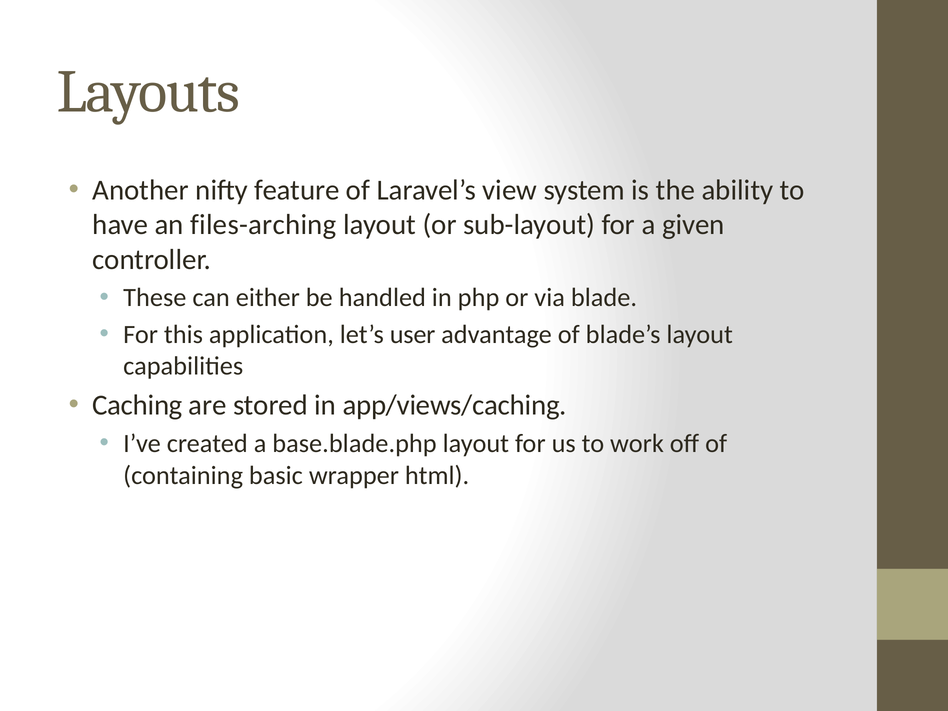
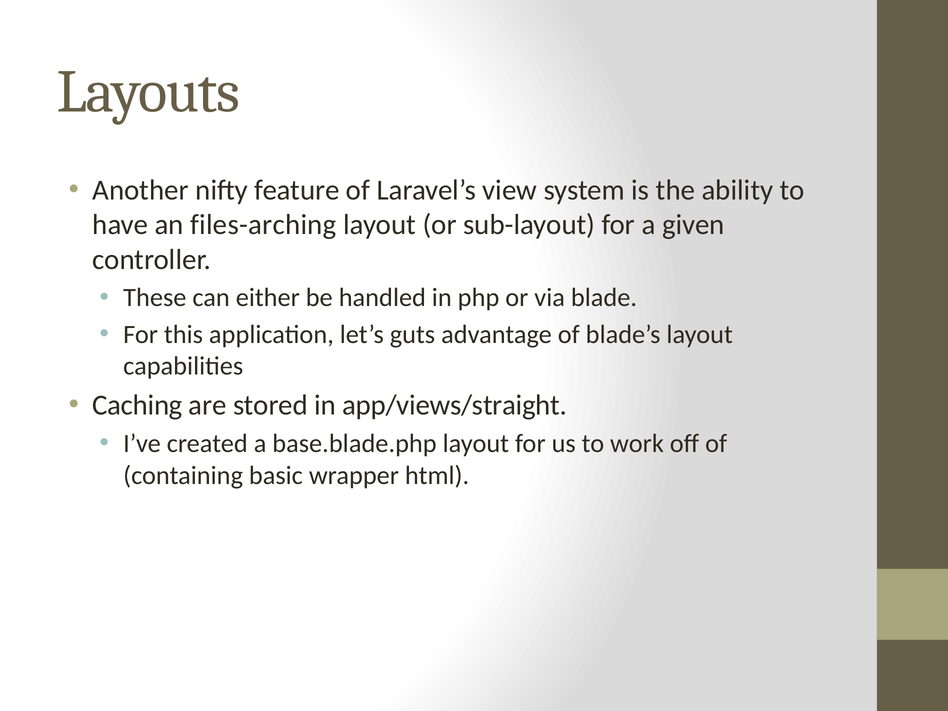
user: user -> guts
app/views/caching: app/views/caching -> app/views/straight
